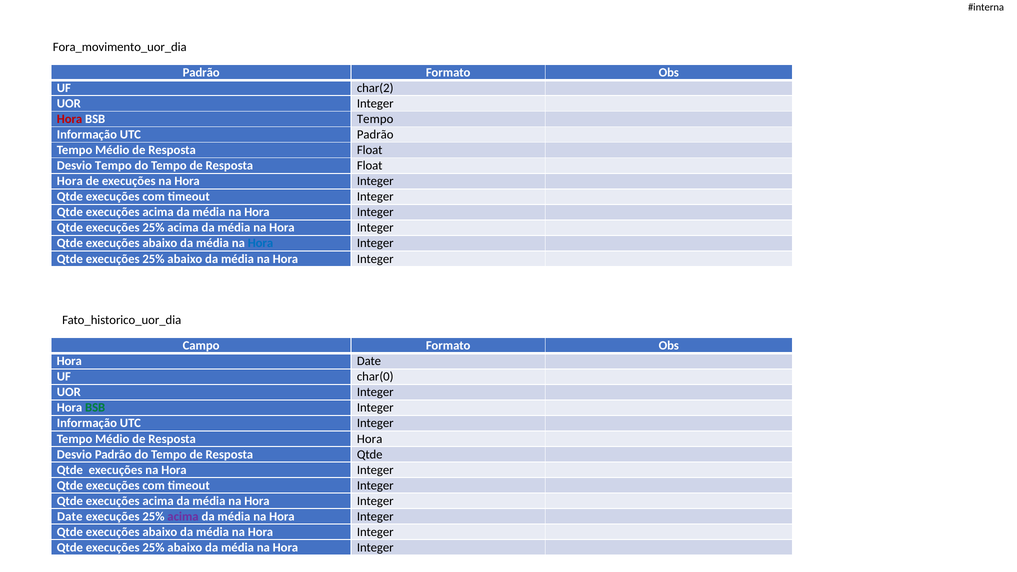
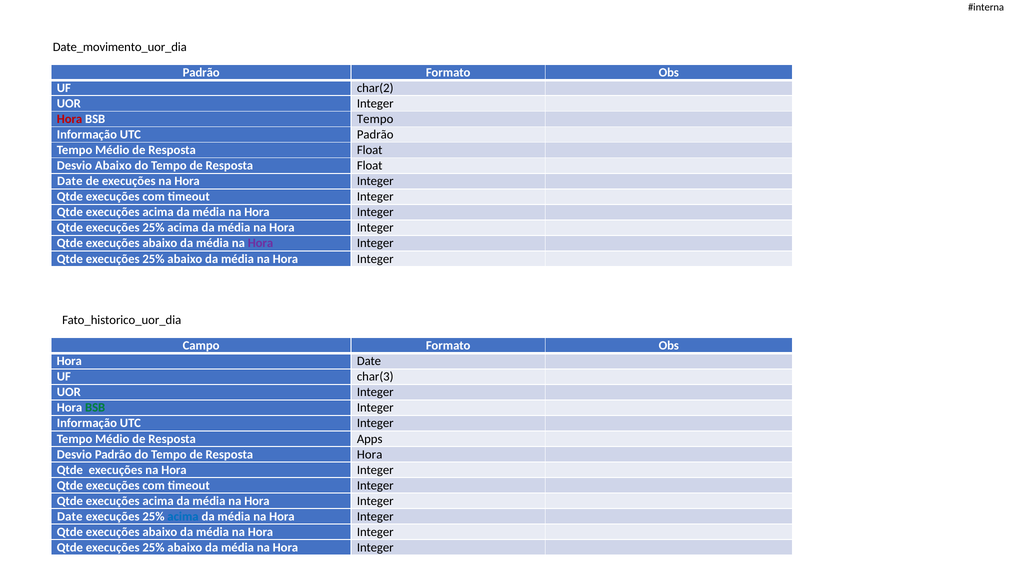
Fora_movimento_uor_dia: Fora_movimento_uor_dia -> Date_movimento_uor_dia
Desvio Tempo: Tempo -> Abaixo
Hora at (70, 181): Hora -> Date
Hora at (260, 243) colour: blue -> purple
char(0: char(0 -> char(3
Resposta Hora: Hora -> Apps
Resposta Qtde: Qtde -> Hora
acima at (183, 516) colour: purple -> blue
